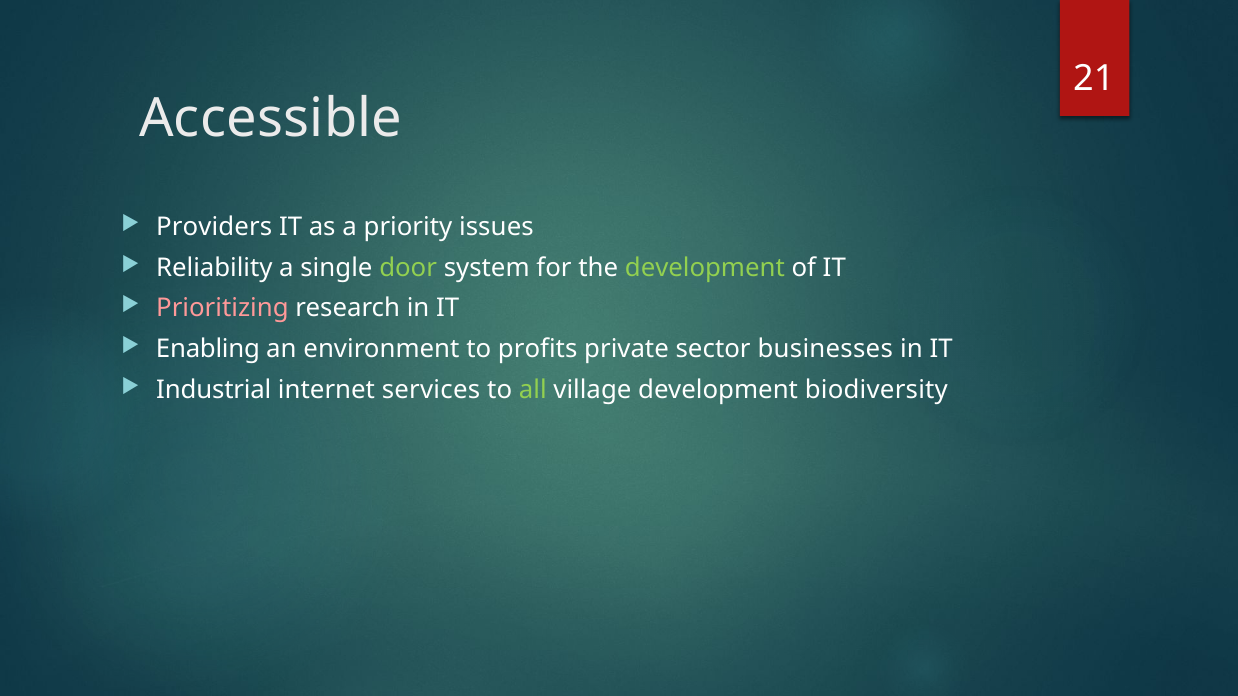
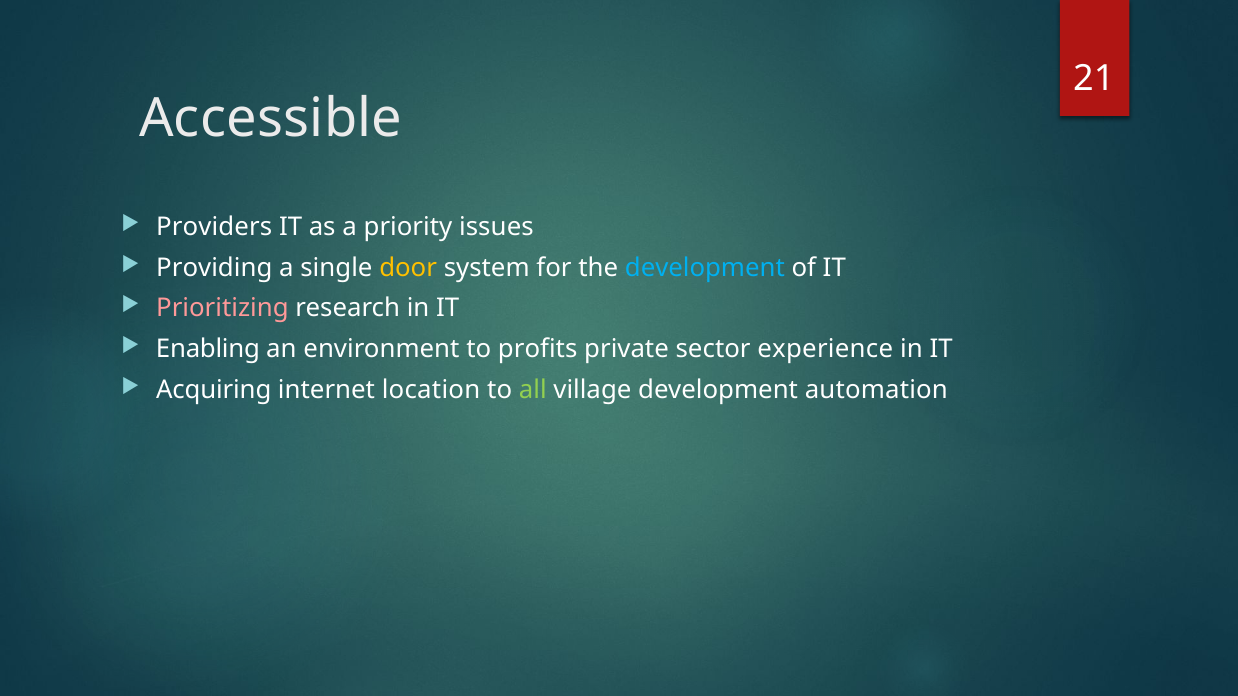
Reliability: Reliability -> Providing
door colour: light green -> yellow
development at (705, 268) colour: light green -> light blue
businesses: businesses -> experience
Industrial: Industrial -> Acquiring
services: services -> location
biodiversity: biodiversity -> automation
